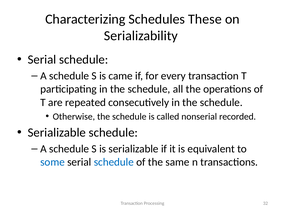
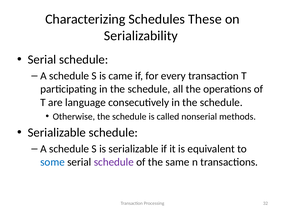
repeated: repeated -> language
recorded: recorded -> methods
schedule at (114, 163) colour: blue -> purple
